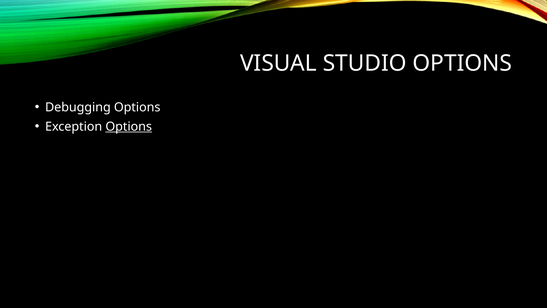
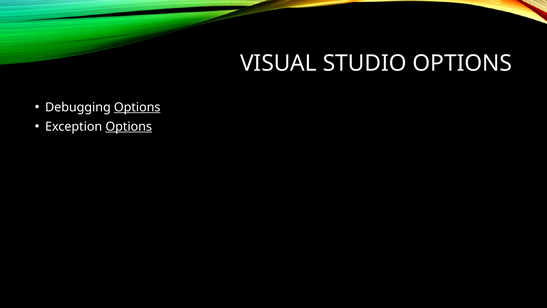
Options at (137, 107) underline: none -> present
